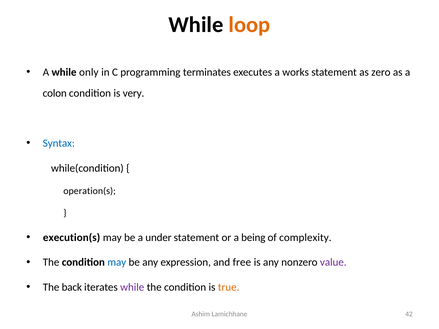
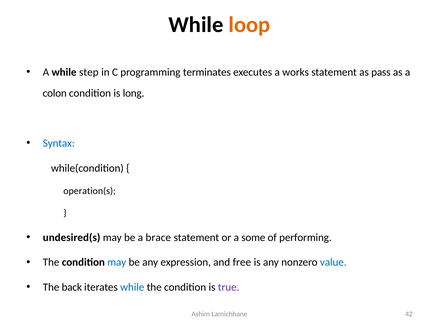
only: only -> step
zero: zero -> pass
very: very -> long
execution(s: execution(s -> undesired(s
under: under -> brace
being: being -> some
complexity: complexity -> performing
value colour: purple -> blue
while at (132, 288) colour: purple -> blue
true colour: orange -> purple
